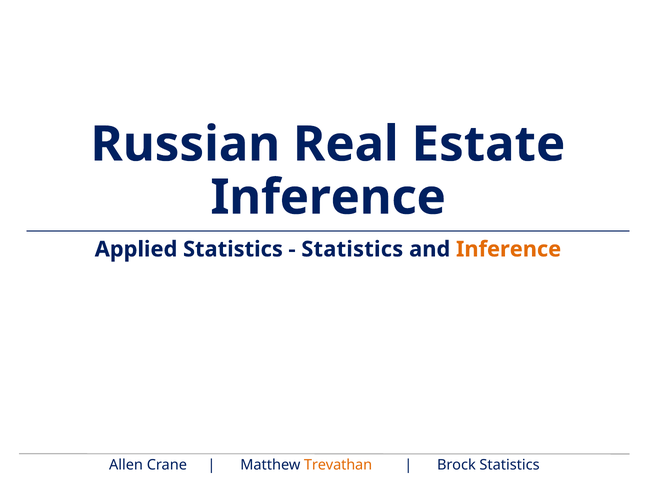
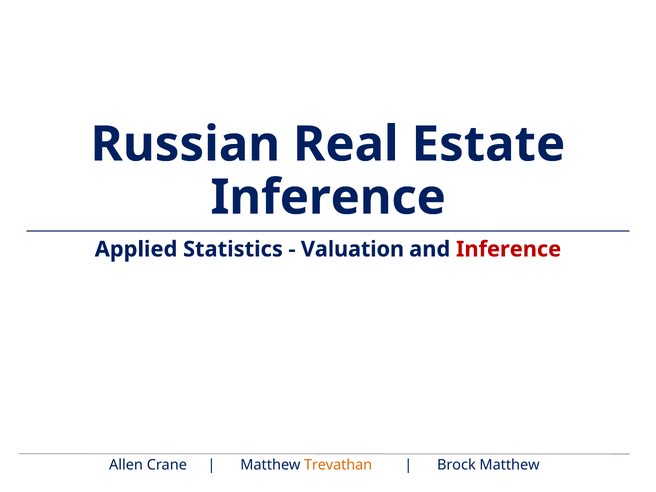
Statistics at (352, 249): Statistics -> Valuation
Inference at (509, 249) colour: orange -> red
Brock Statistics: Statistics -> Matthew
